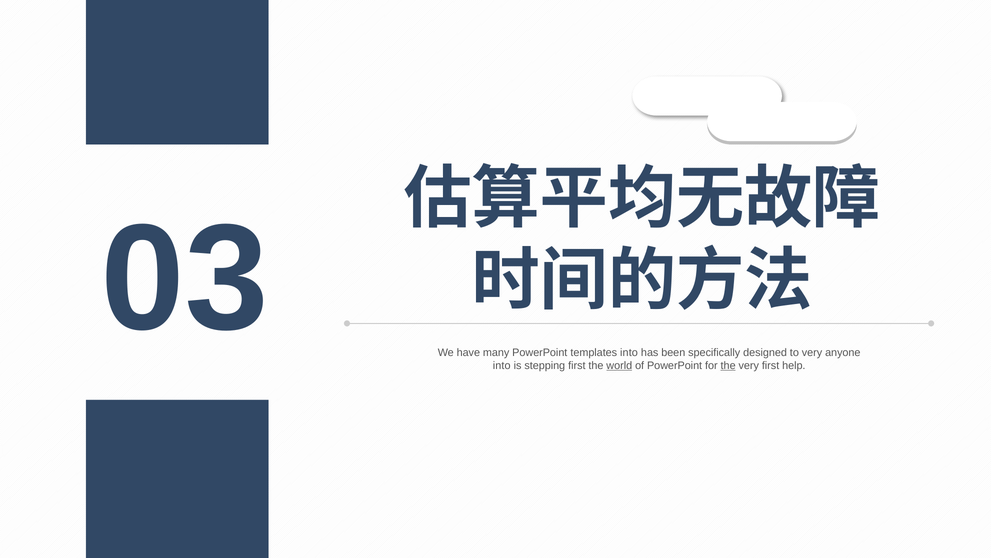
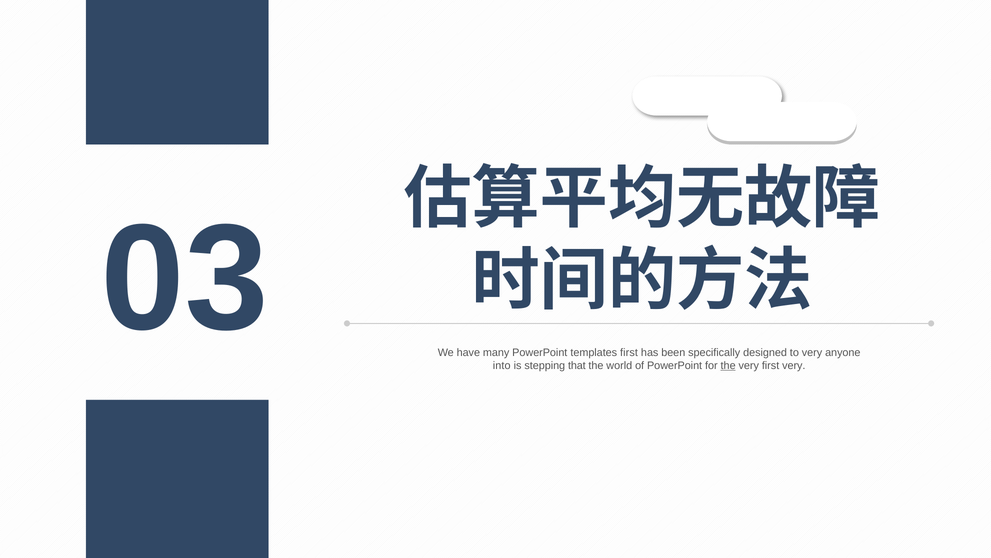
templates into: into -> first
stepping first: first -> that
world underline: present -> none
first help: help -> very
